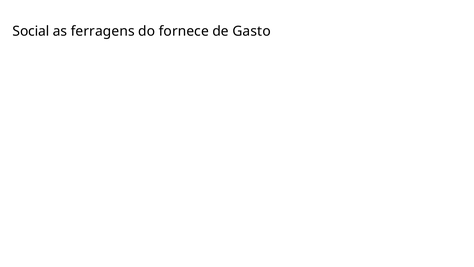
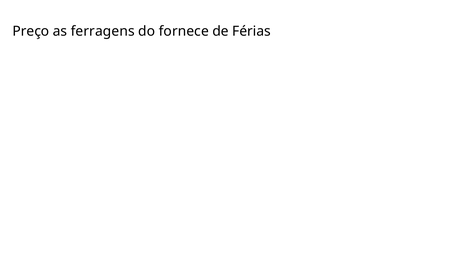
Social: Social -> Preço
Gasto: Gasto -> Férias
